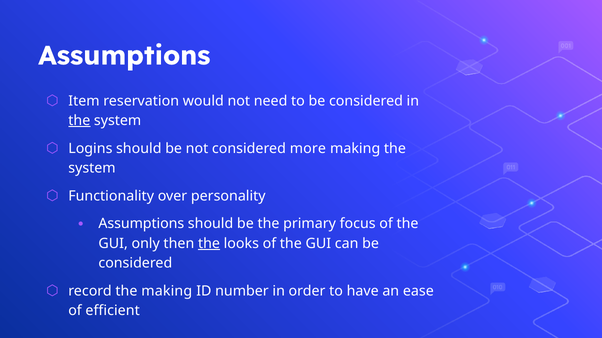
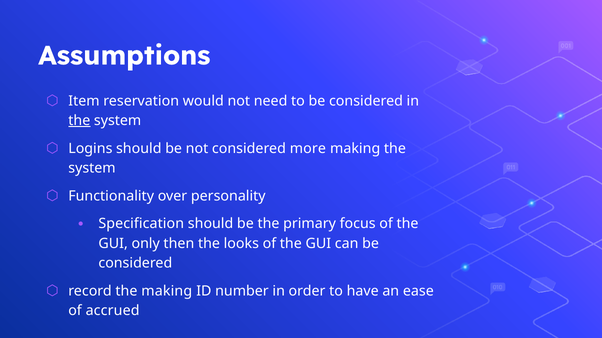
Assumptions at (141, 224): Assumptions -> Specification
the at (209, 244) underline: present -> none
efficient: efficient -> accrued
